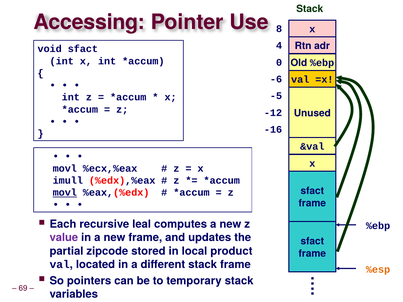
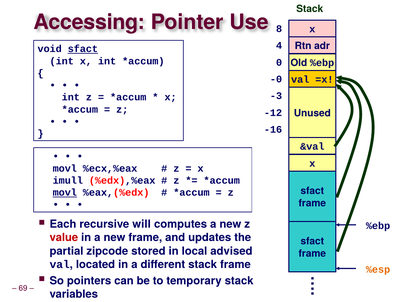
sfact at (83, 49) underline: none -> present
-6: -6 -> -0
-5: -5 -> -3
leal: leal -> will
value colour: purple -> red
product: product -> advised
